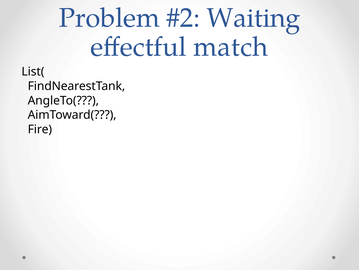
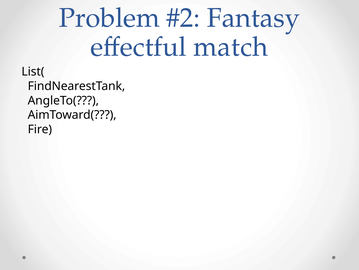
Waiting: Waiting -> Fantasy
